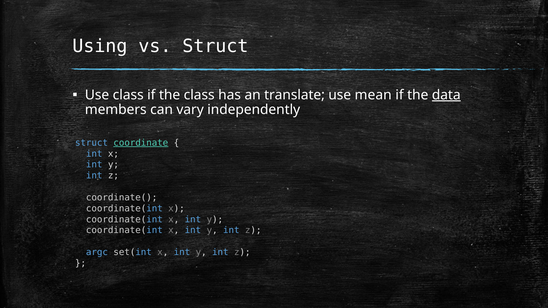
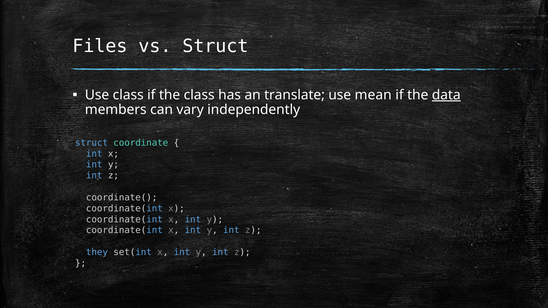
Using: Using -> Files
coordinate underline: present -> none
argc: argc -> they
